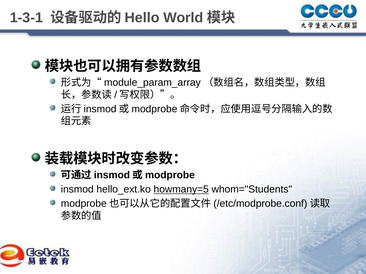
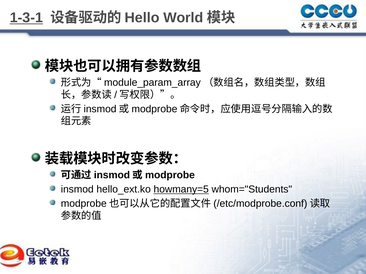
1-3-1 underline: none -> present
